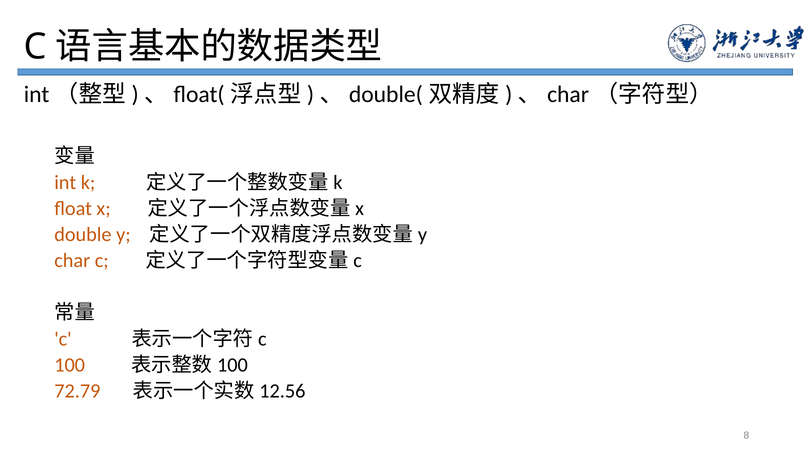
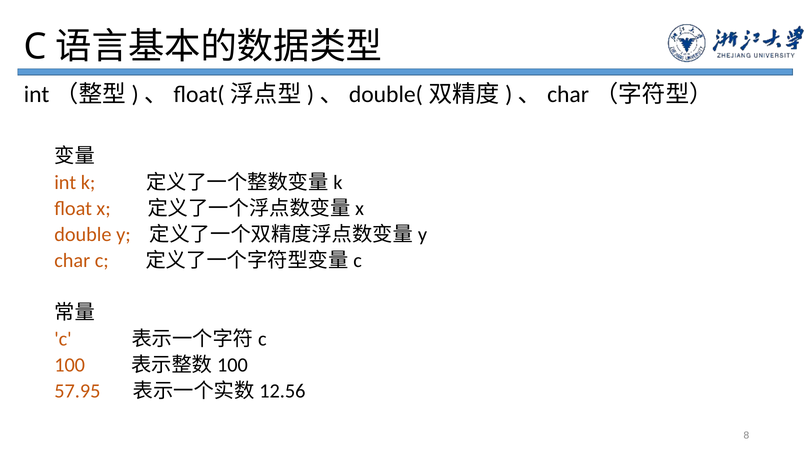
72.79: 72.79 -> 57.95
